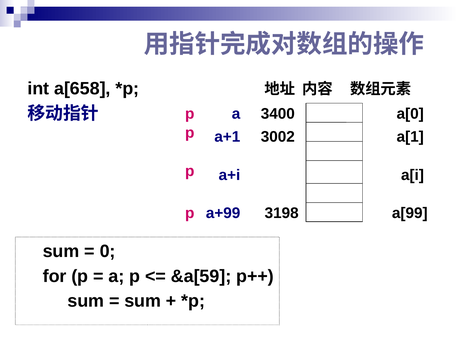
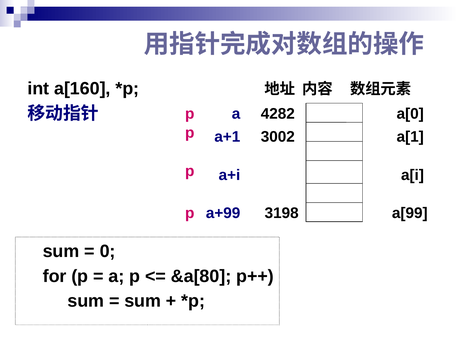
a[658: a[658 -> a[160
3400: 3400 -> 4282
&a[59: &a[59 -> &a[80
